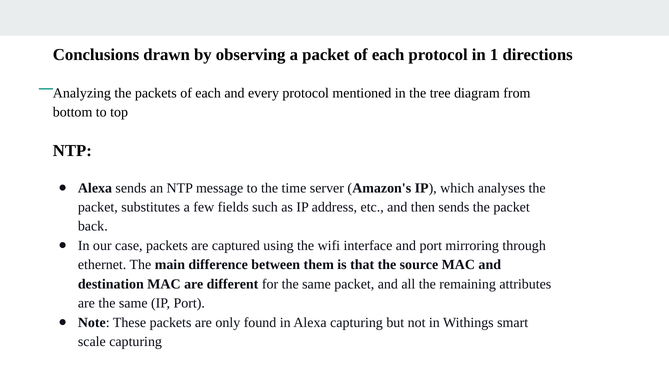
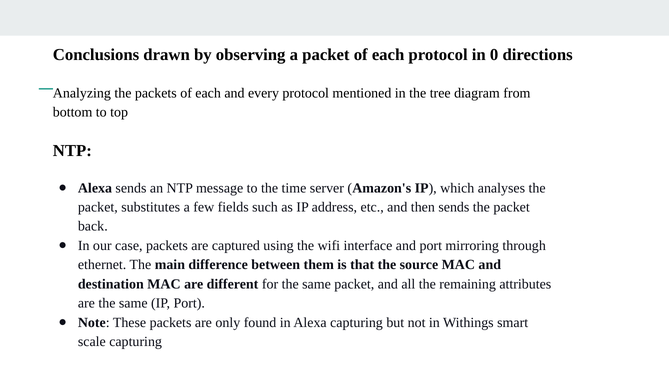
1: 1 -> 0
